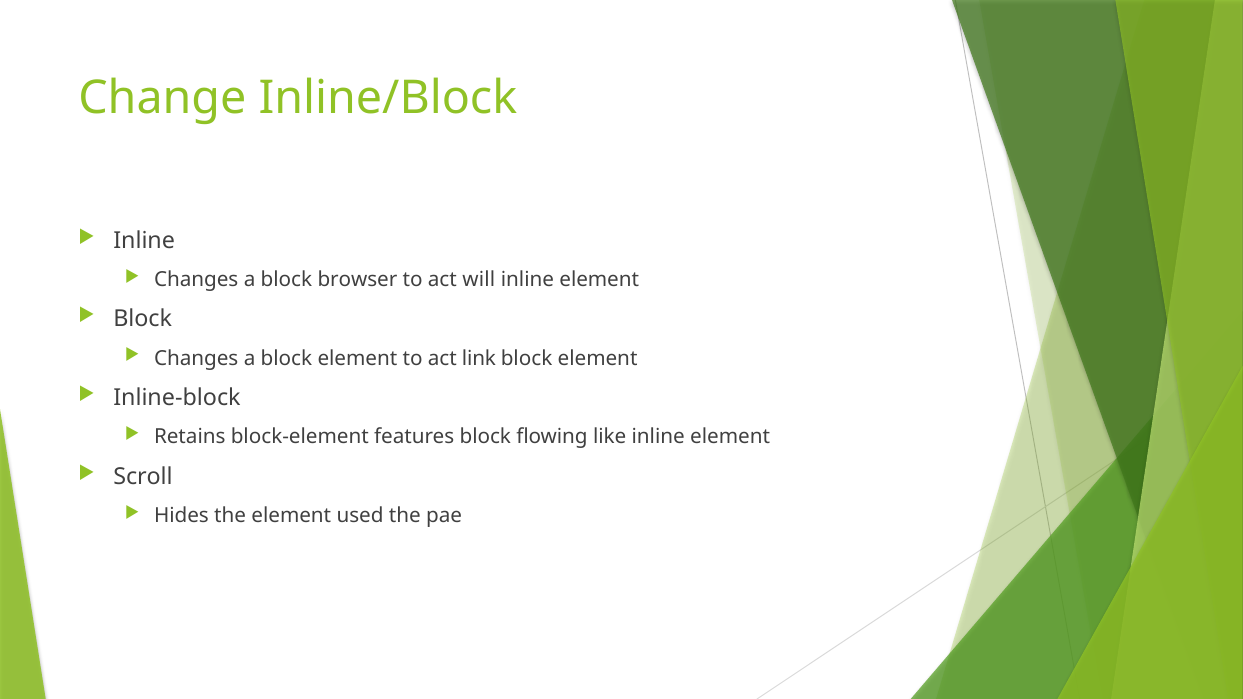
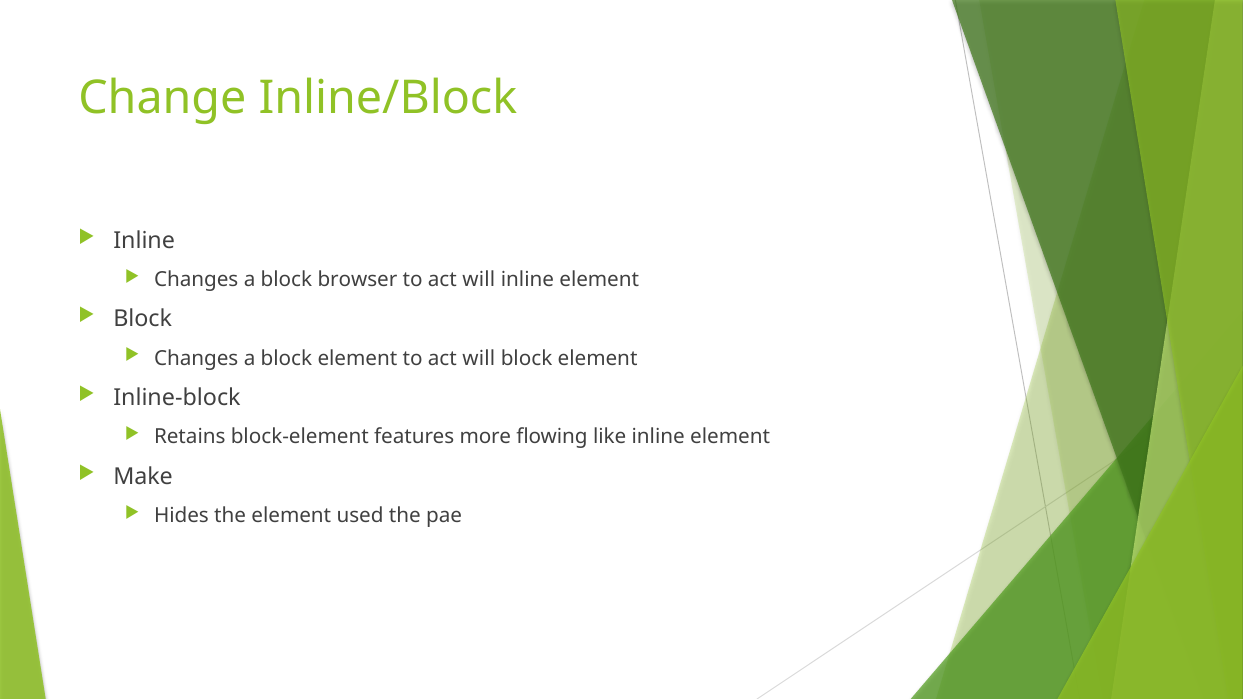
element to act link: link -> will
features block: block -> more
Scroll: Scroll -> Make
